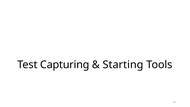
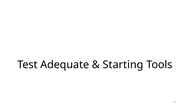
Capturing: Capturing -> Adequate
